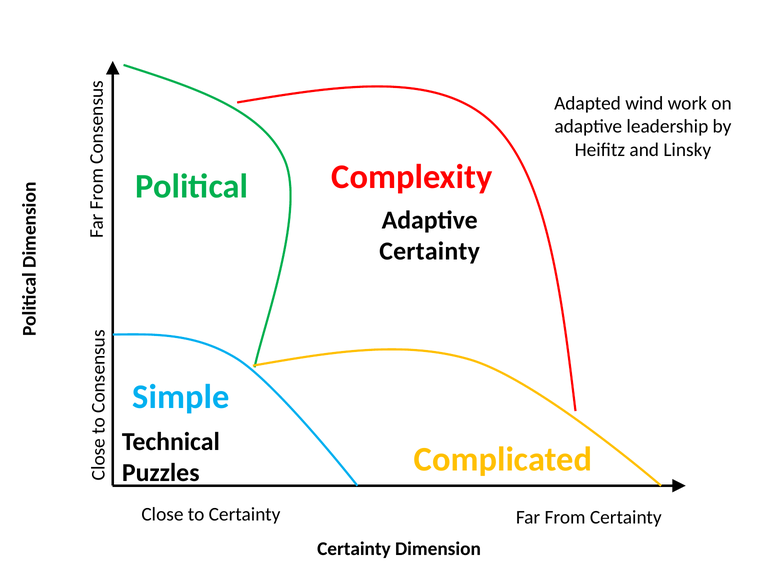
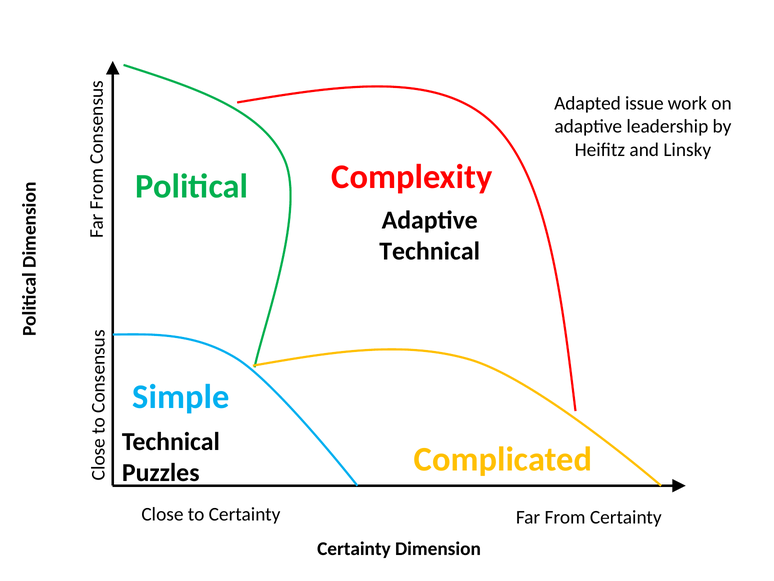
wind: wind -> issue
Certainty at (430, 251): Certainty -> Technical
